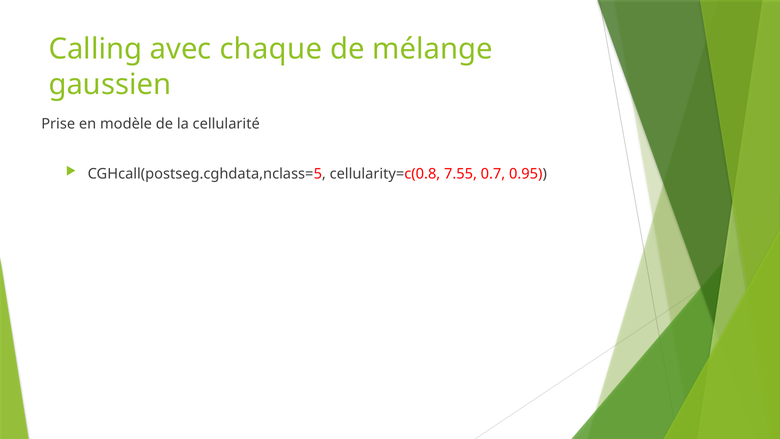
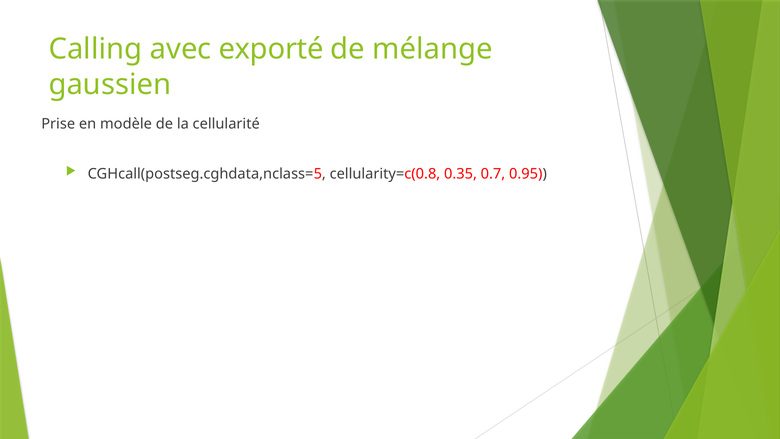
chaque: chaque -> exporté
7.55: 7.55 -> 0.35
